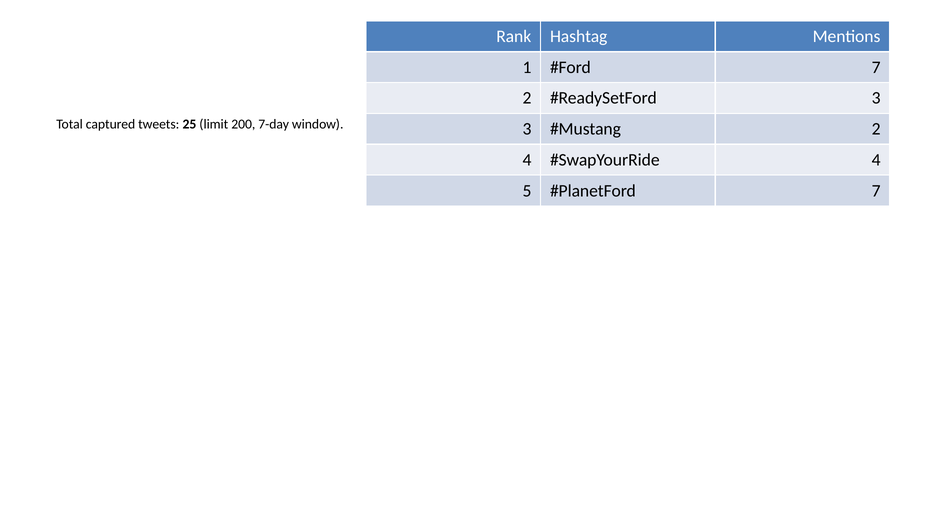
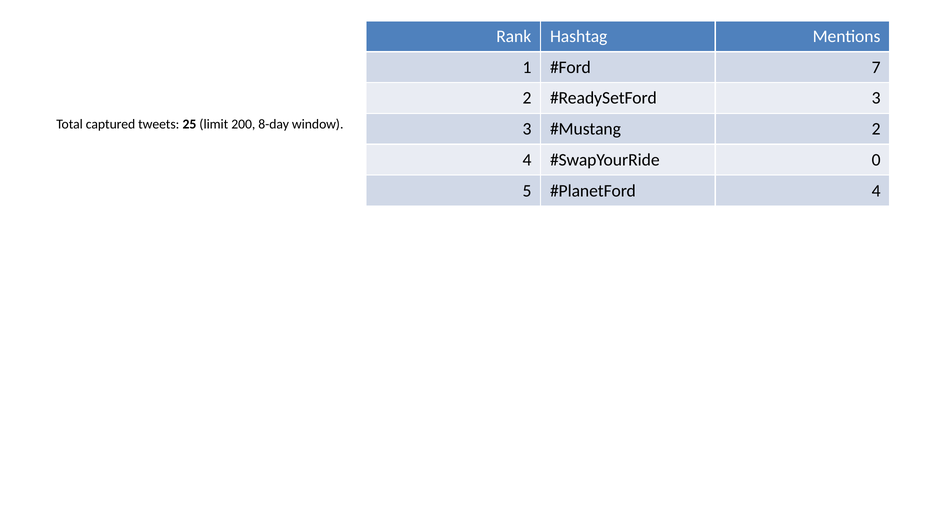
7-day: 7-day -> 8-day
4 at (876, 160): 4 -> 0
7 at (876, 191): 7 -> 4
